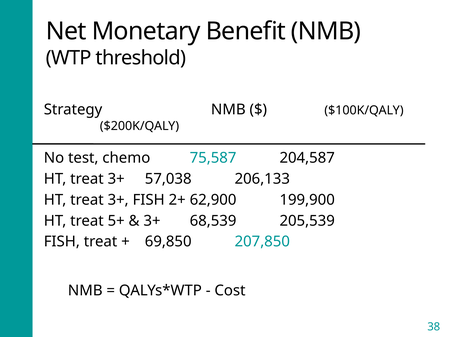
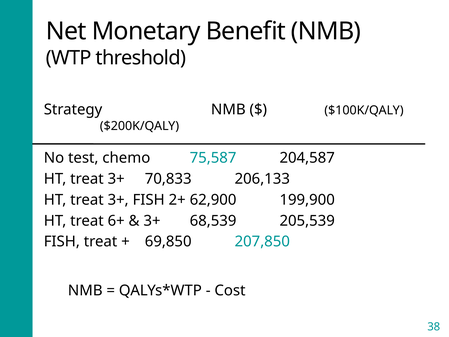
57,038: 57,038 -> 70,833
5+: 5+ -> 6+
